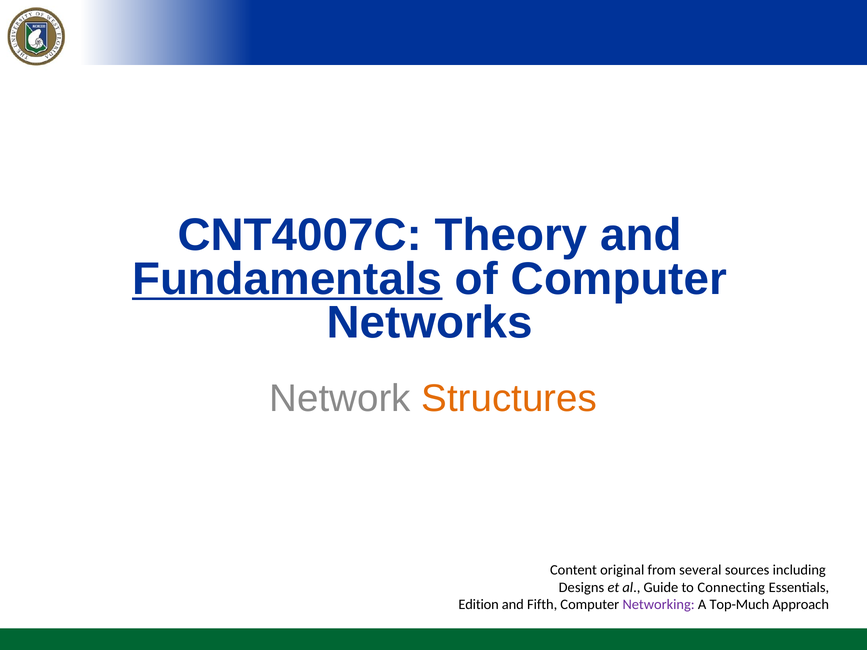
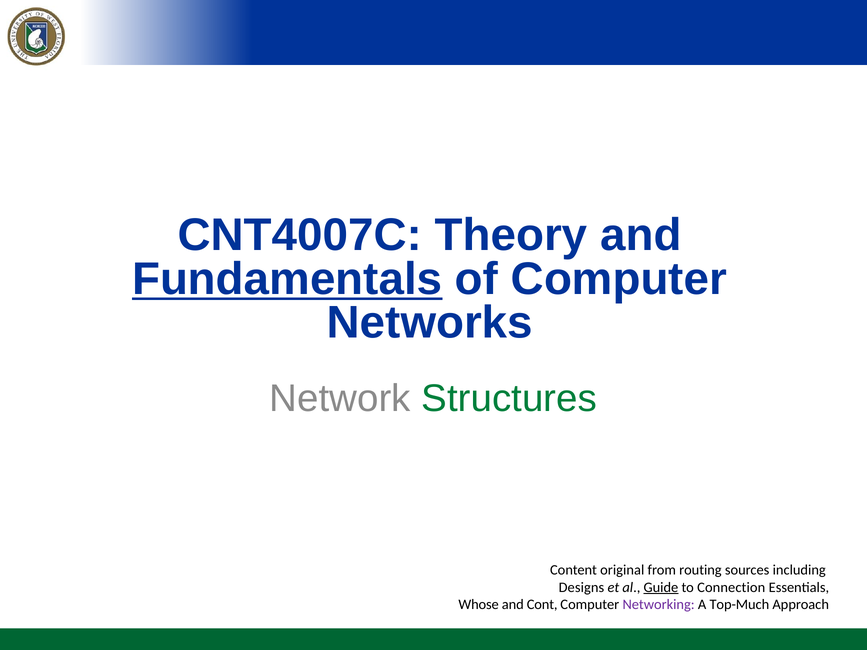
Structures colour: orange -> green
several: several -> routing
Guide underline: none -> present
Connecting: Connecting -> Connection
Edition: Edition -> Whose
Fifth: Fifth -> Cont
